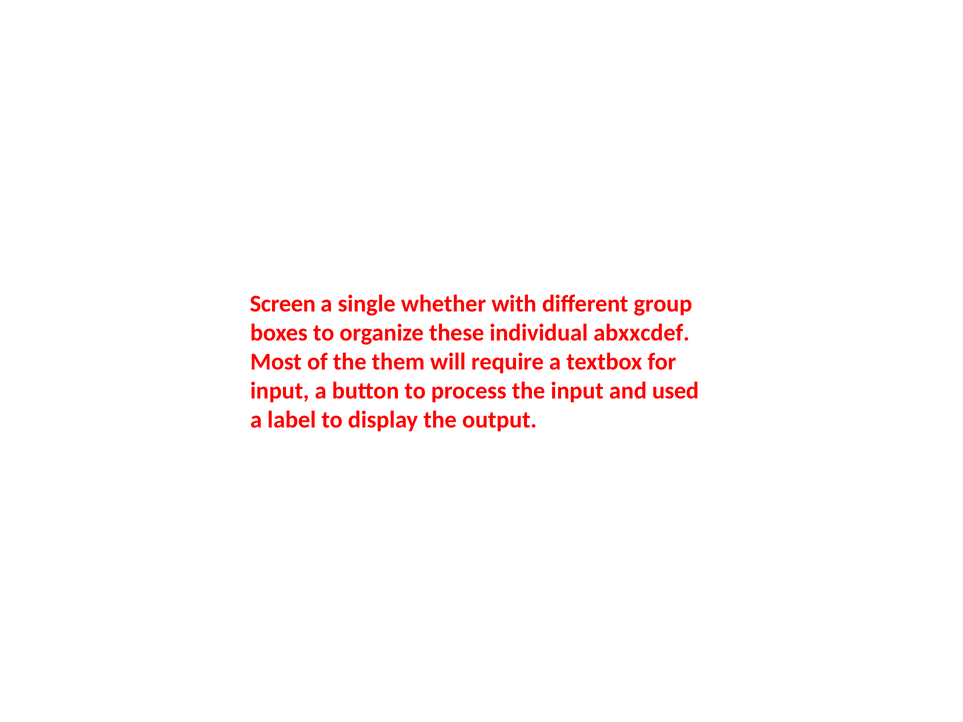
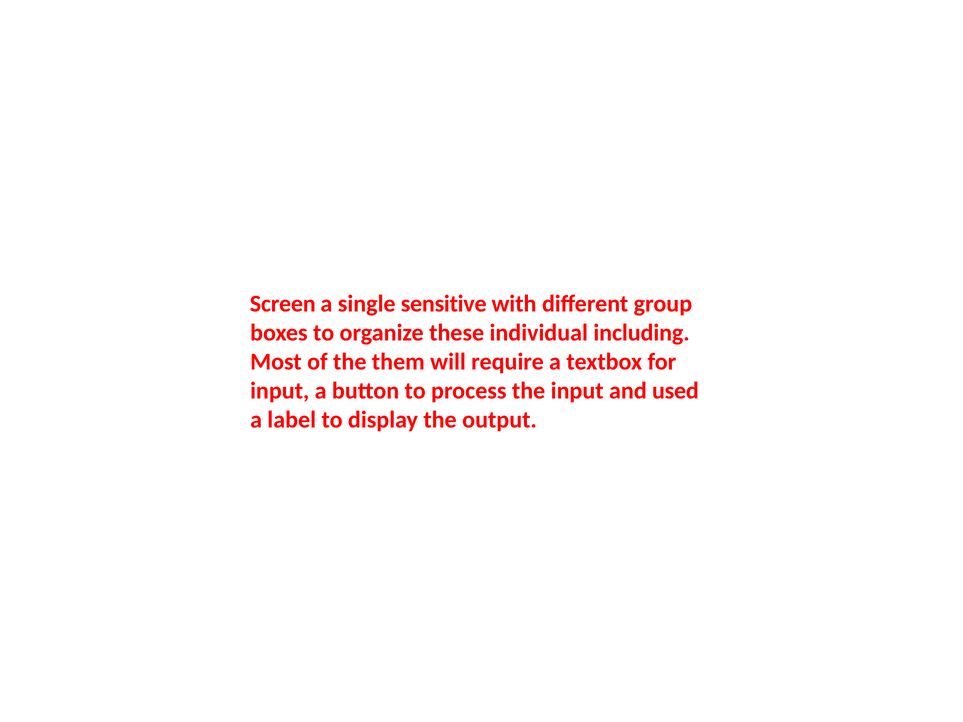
whether: whether -> sensitive
abxxcdef: abxxcdef -> including
